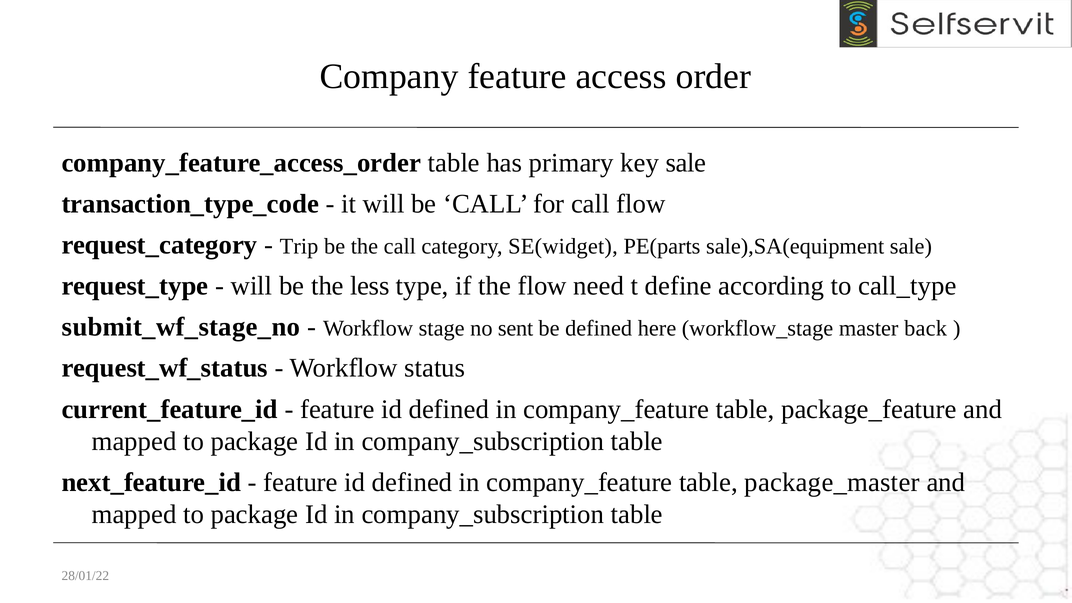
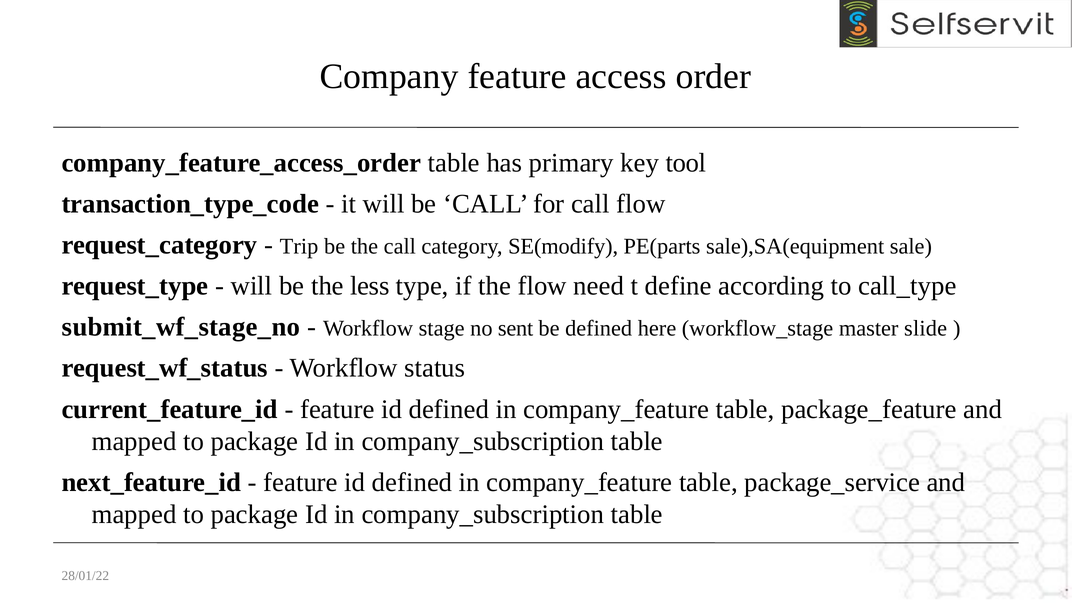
key sale: sale -> tool
SE(widget: SE(widget -> SE(modify
back: back -> slide
package_master: package_master -> package_service
